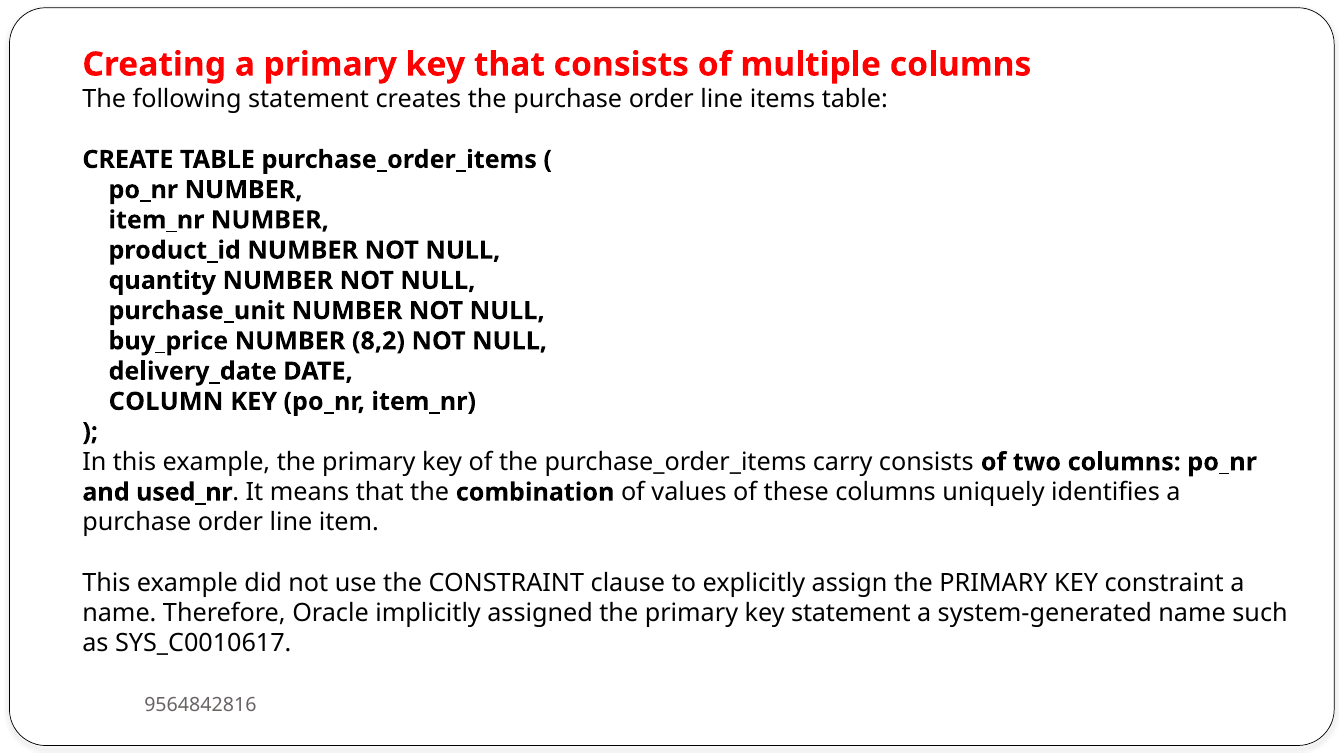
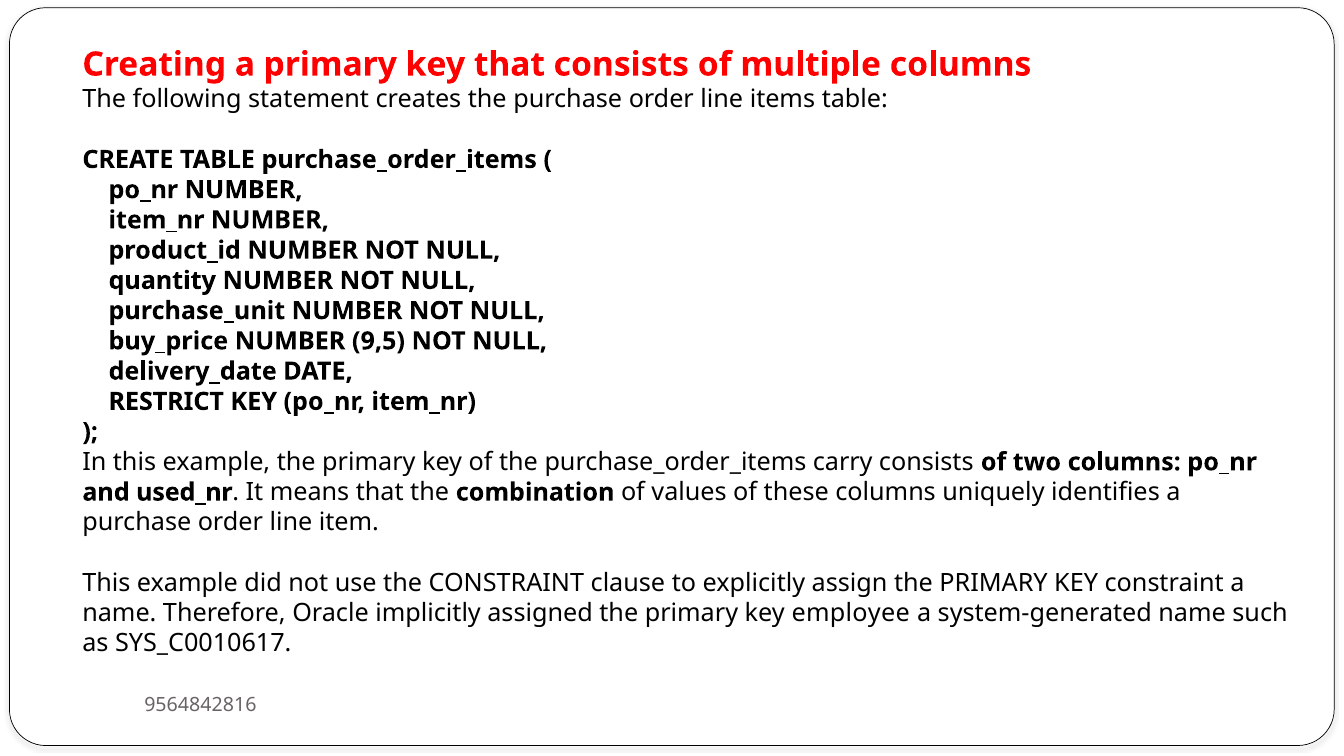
8,2: 8,2 -> 9,5
COLUMN: COLUMN -> RESTRICT
key statement: statement -> employee
